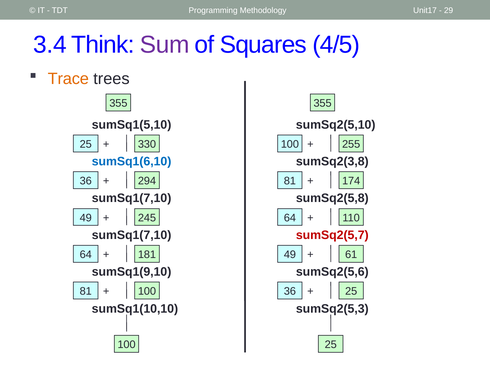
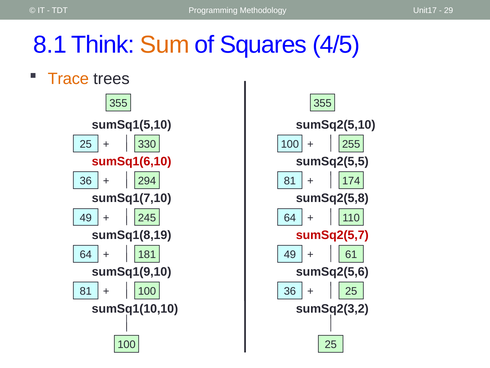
3.4: 3.4 -> 8.1
Sum colour: purple -> orange
sumSq1(6,10 colour: blue -> red
sumSq2(3,8: sumSq2(3,8 -> sumSq2(5,5
sumSq1(7,10 at (132, 235): sumSq1(7,10 -> sumSq1(8,19
sumSq2(5,3: sumSq2(5,3 -> sumSq2(3,2
